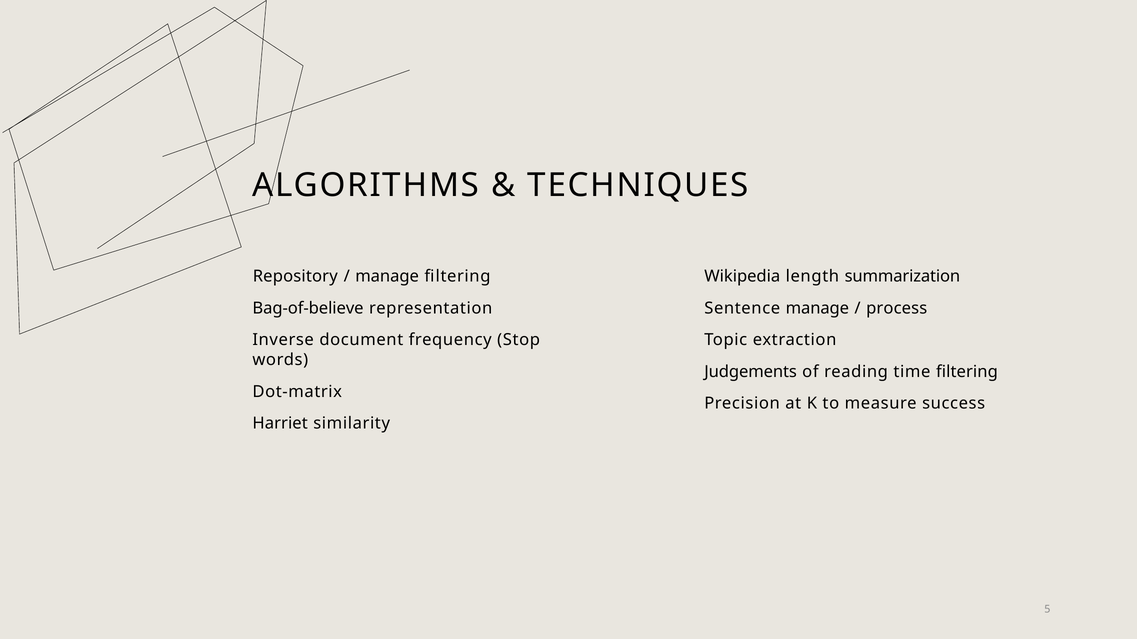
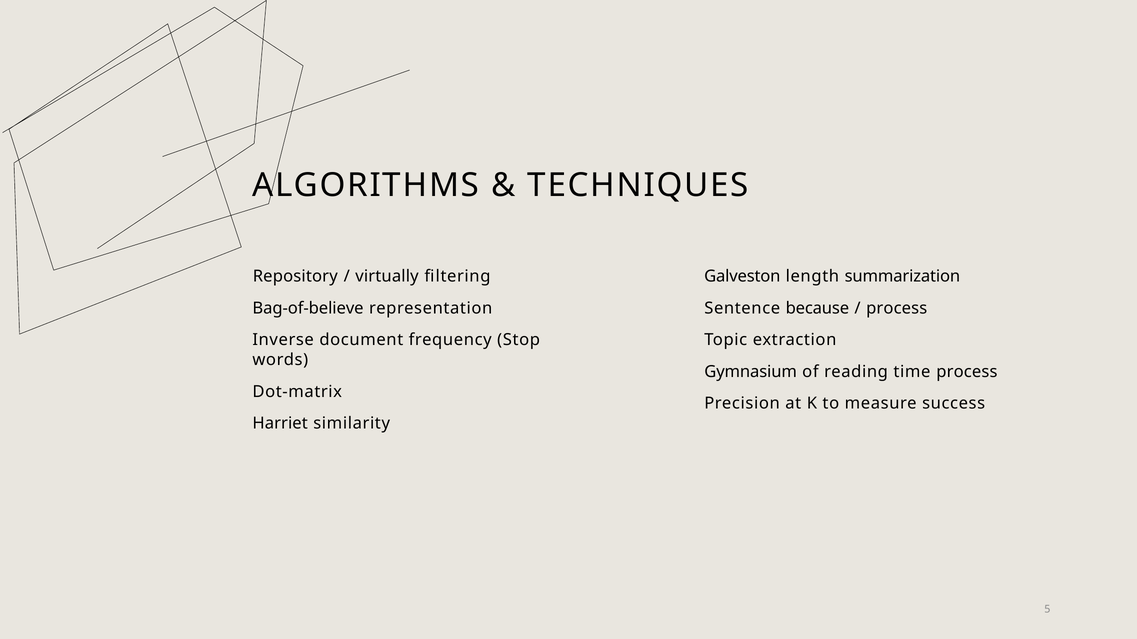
manage at (387, 277): manage -> virtually
Wikipedia: Wikipedia -> Galveston
Sentence manage: manage -> because
Judgements: Judgements -> Gymnasium
time filtering: filtering -> process
